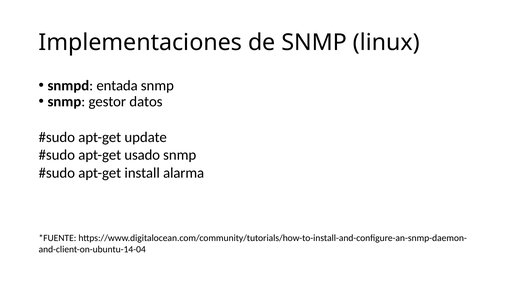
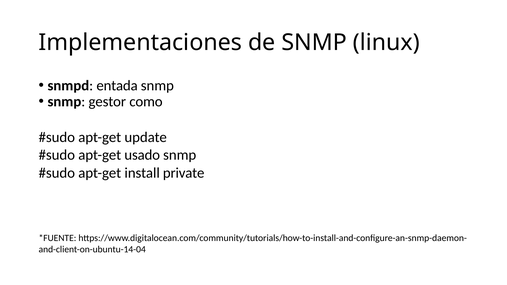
datos: datos -> como
alarma: alarma -> private
